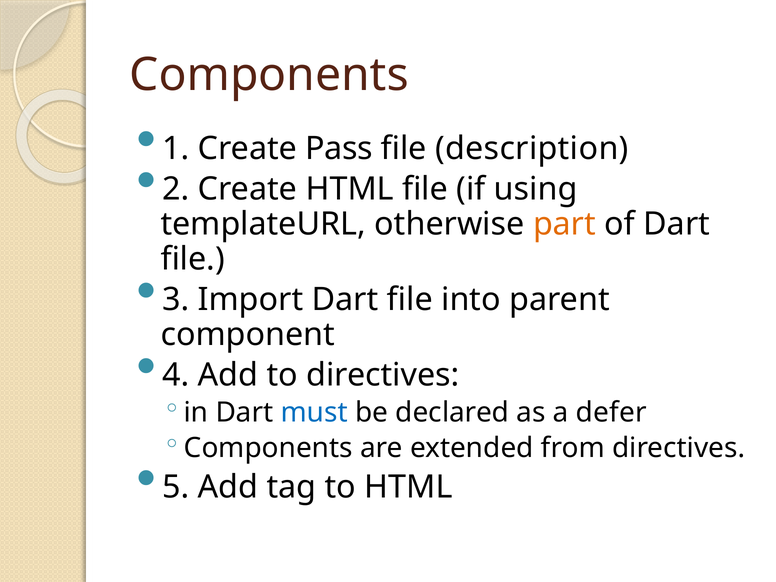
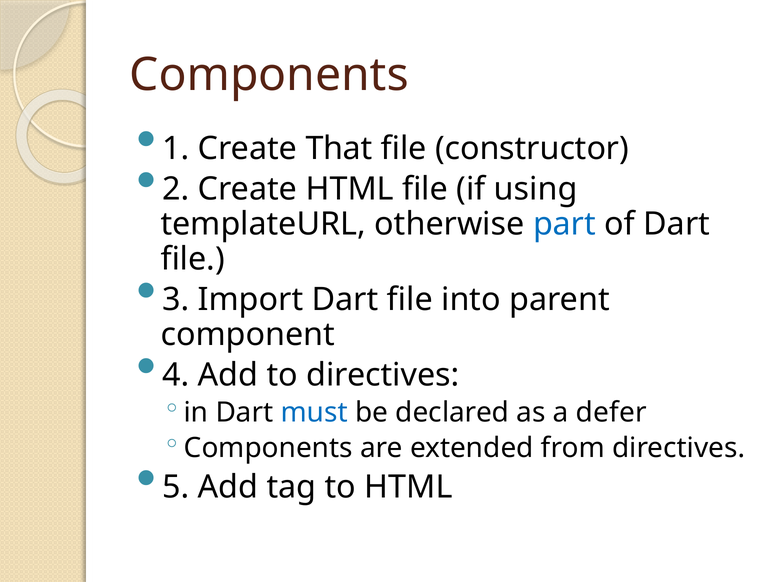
Pass: Pass -> That
description: description -> constructor
part colour: orange -> blue
